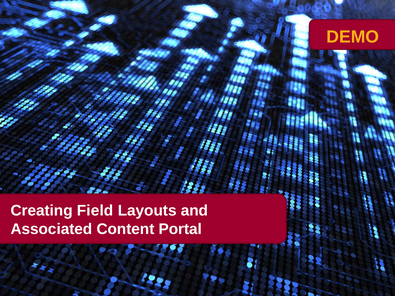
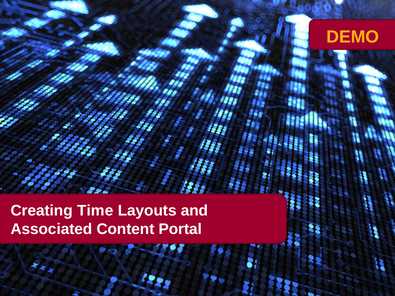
Field: Field -> Time
